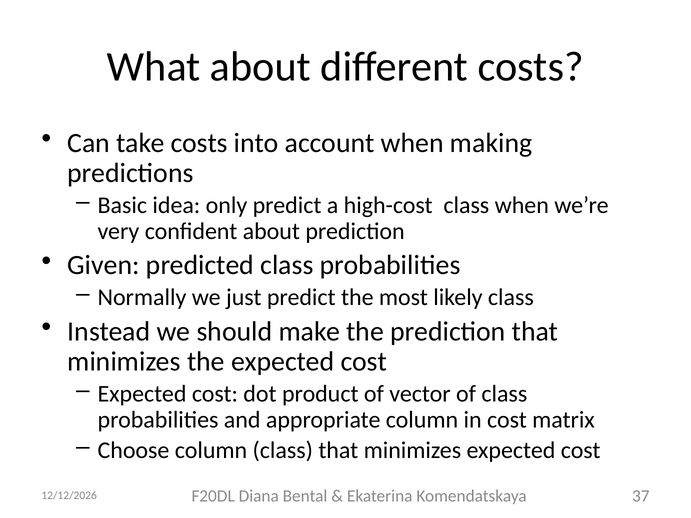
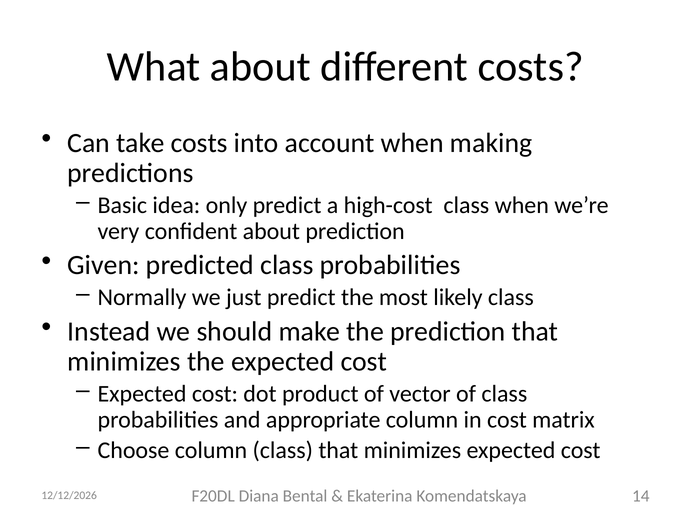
37: 37 -> 14
